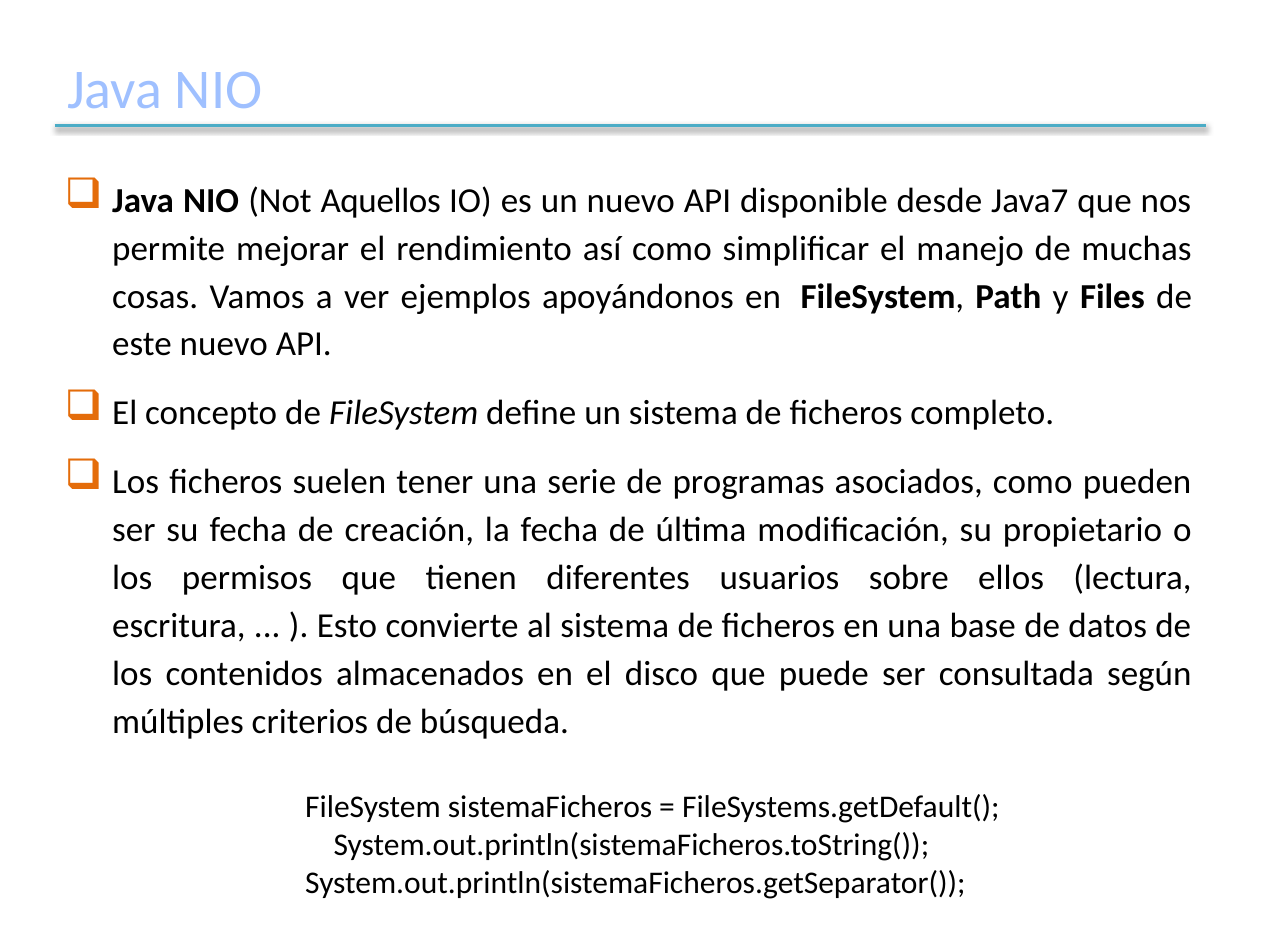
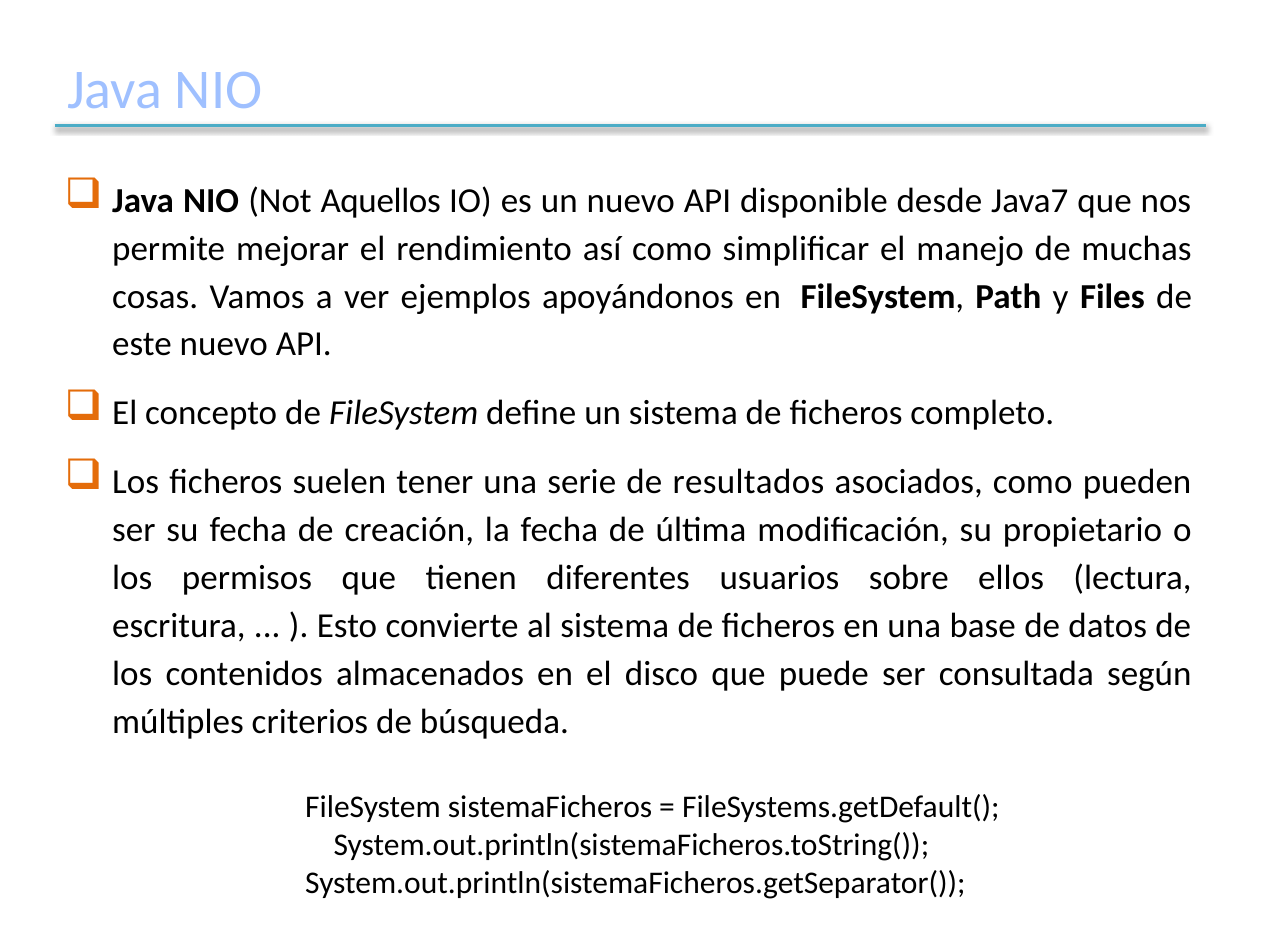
programas: programas -> resultados
